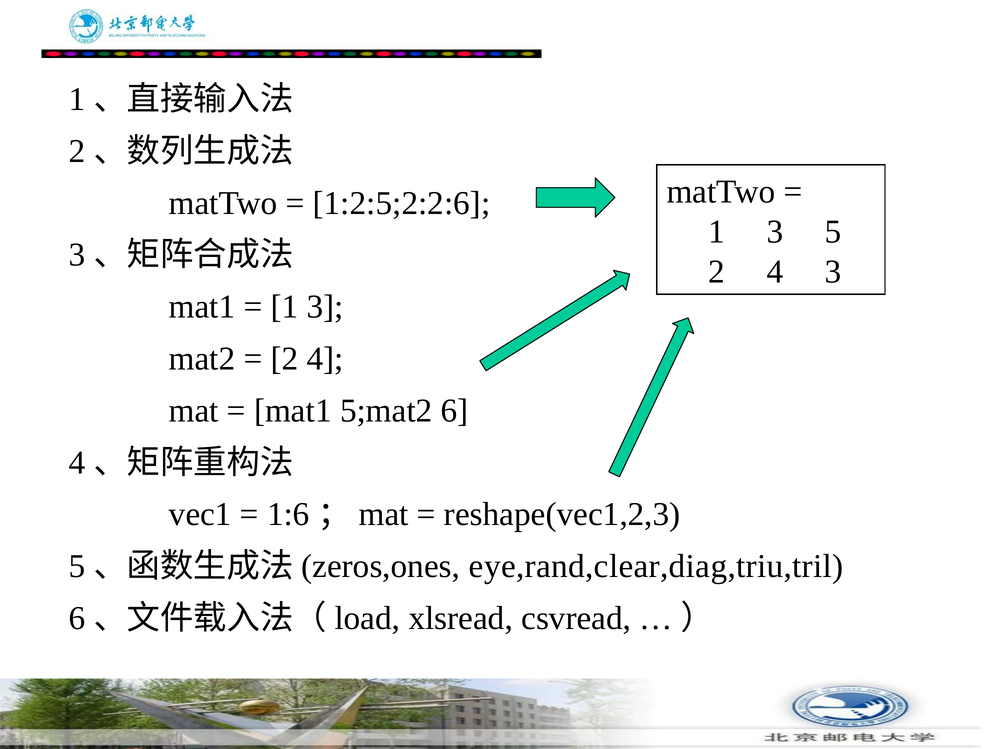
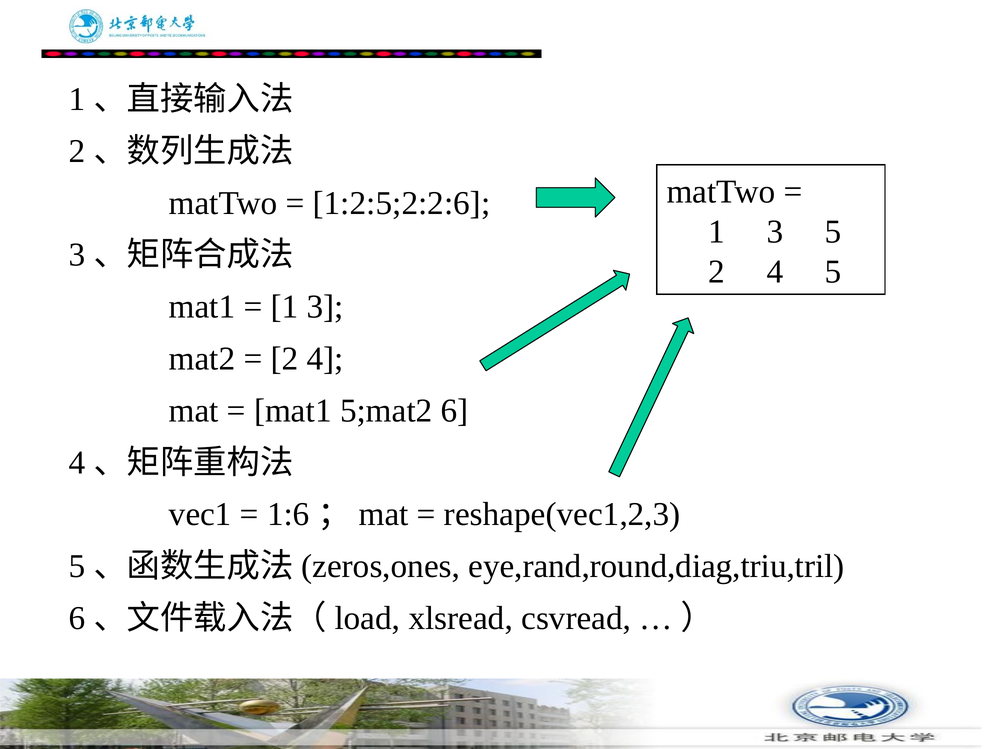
4 3: 3 -> 5
eye,rand,clear,diag,triu,tril: eye,rand,clear,diag,triu,tril -> eye,rand,round,diag,triu,tril
